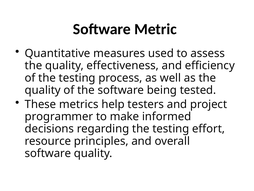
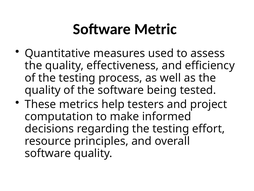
programmer: programmer -> computation
